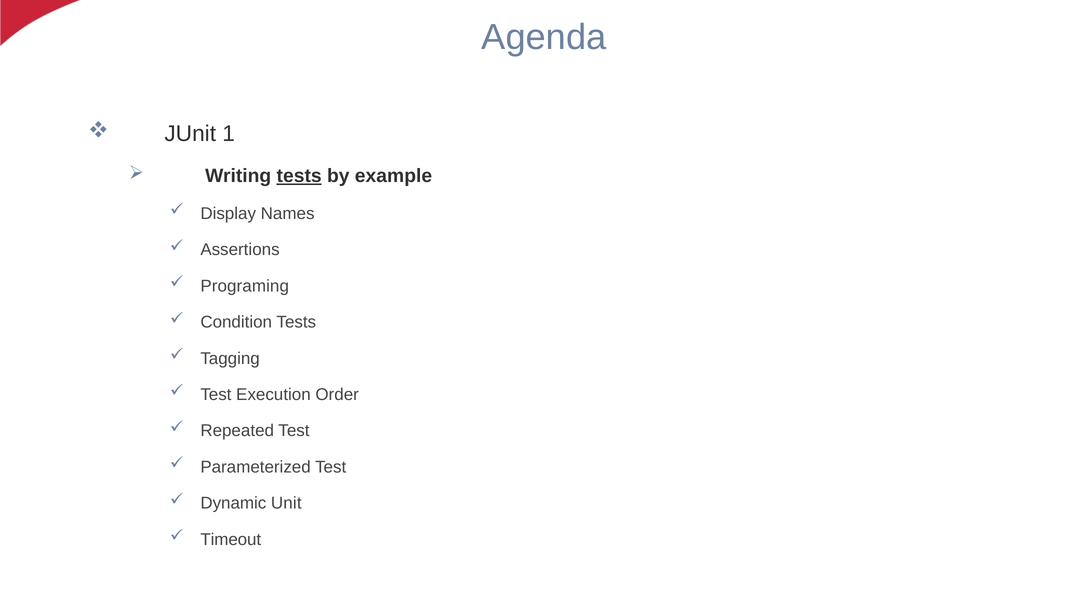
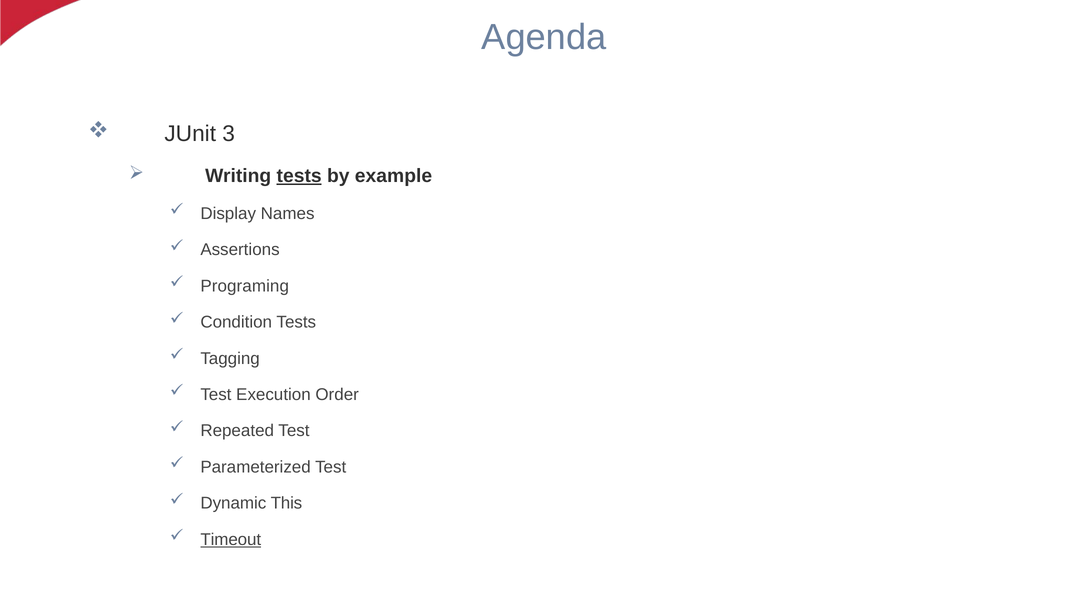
1: 1 -> 3
Unit: Unit -> This
Timeout underline: none -> present
